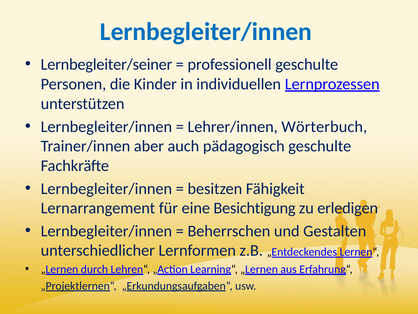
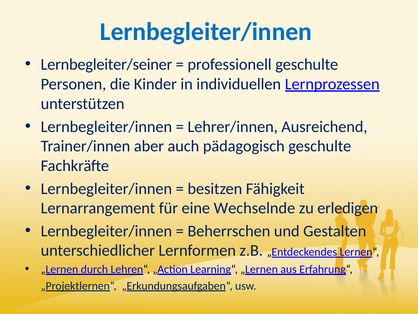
Wörterbuch: Wörterbuch -> Ausreichend
Besichtigung: Besichtigung -> Wechselnde
